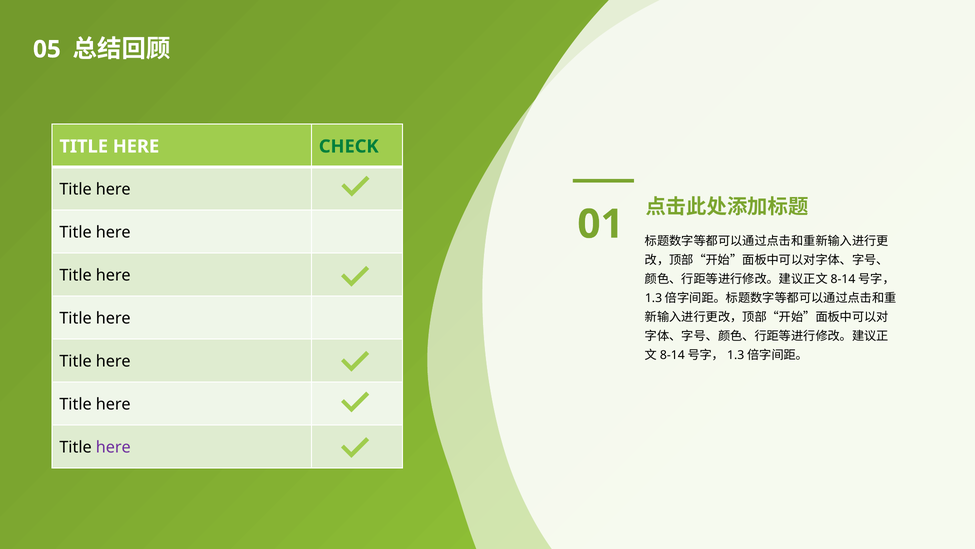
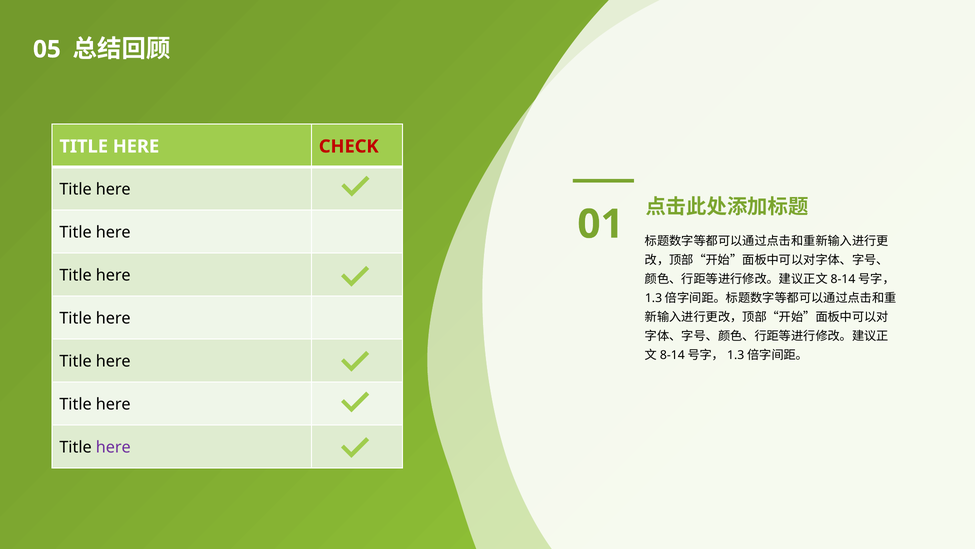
CHECK colour: green -> red
